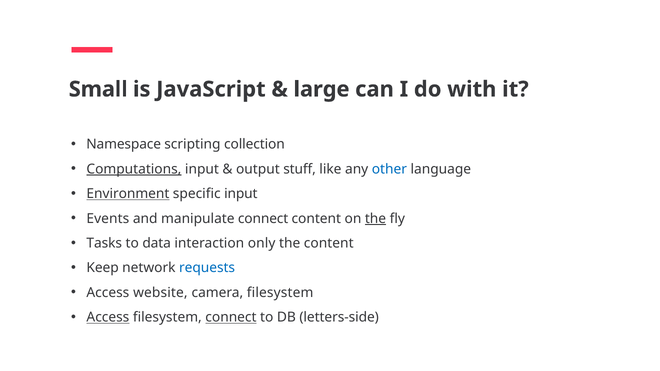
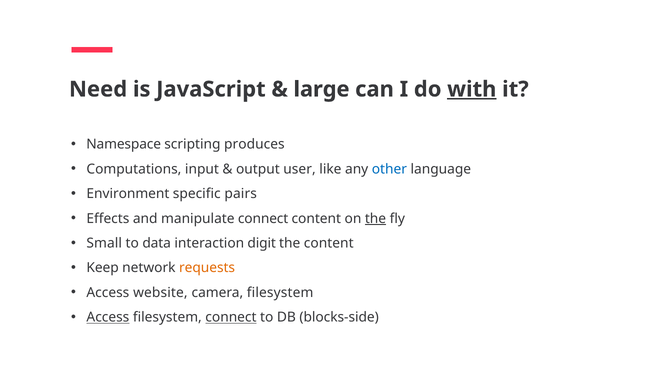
Small: Small -> Need
with underline: none -> present
collection: collection -> produces
Computations underline: present -> none
stuff: stuff -> user
Environment underline: present -> none
specific input: input -> pairs
Events: Events -> Effects
Tasks: Tasks -> Small
only: only -> digit
requests colour: blue -> orange
letters-side: letters-side -> blocks-side
